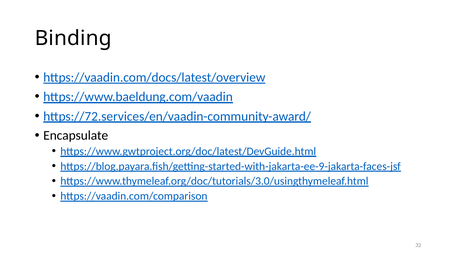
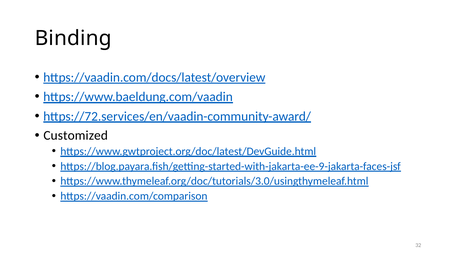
Encapsulate: Encapsulate -> Customized
